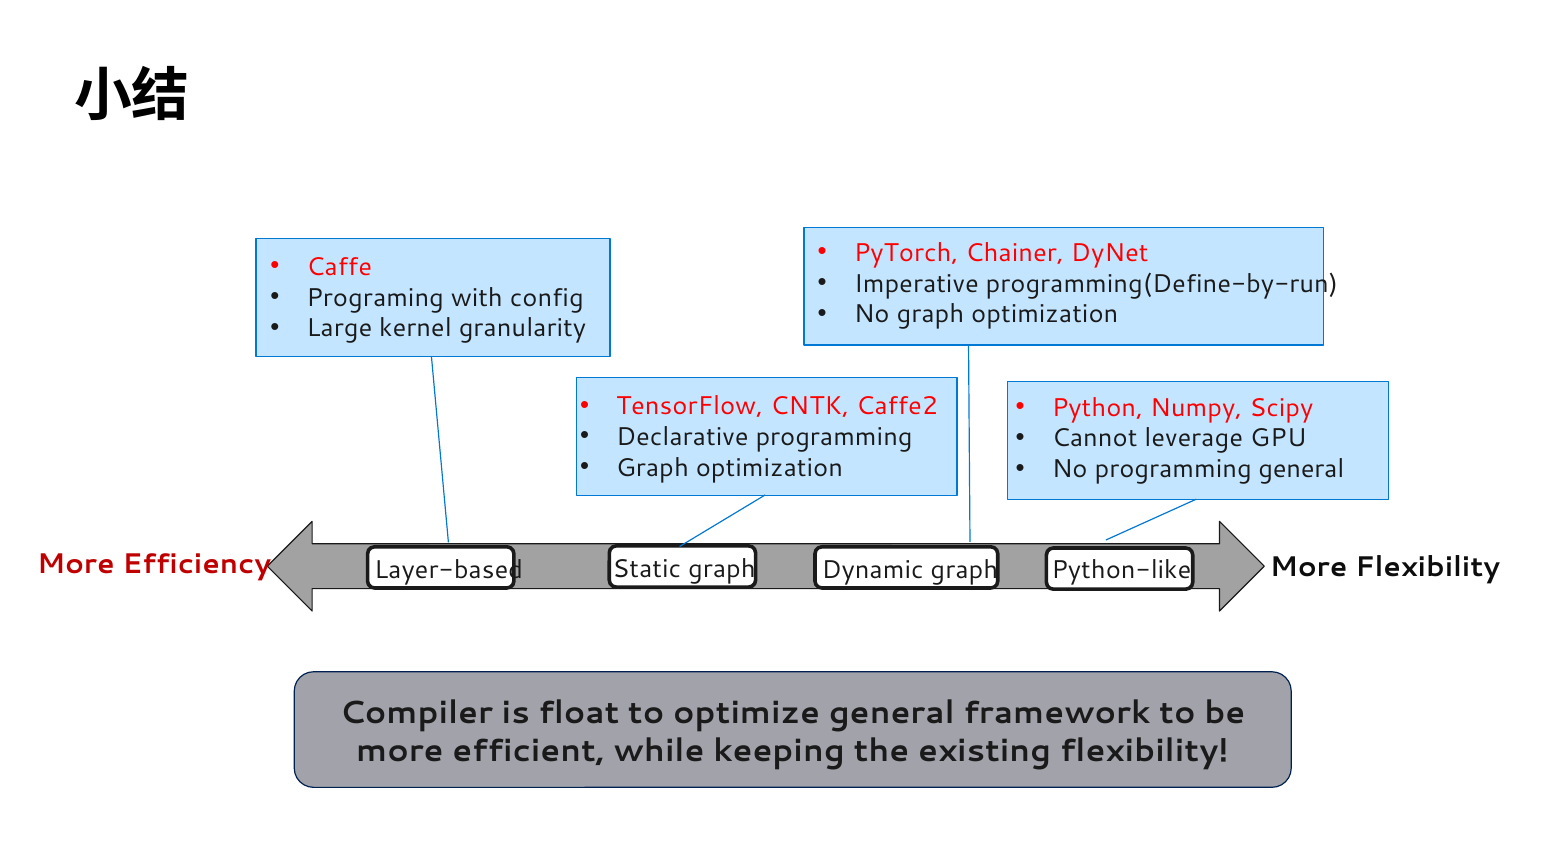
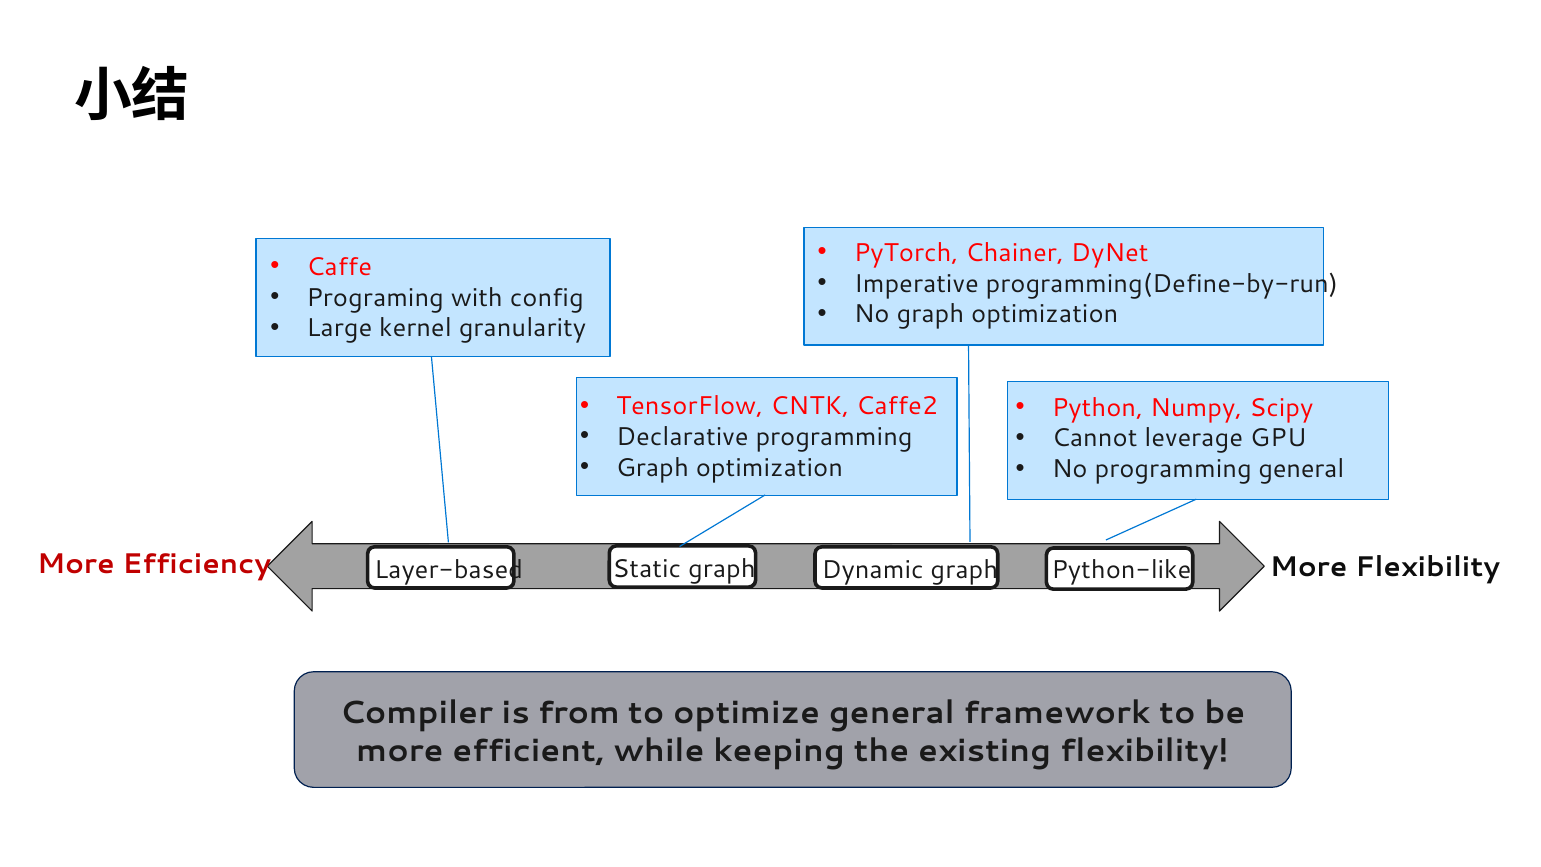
float: float -> from
